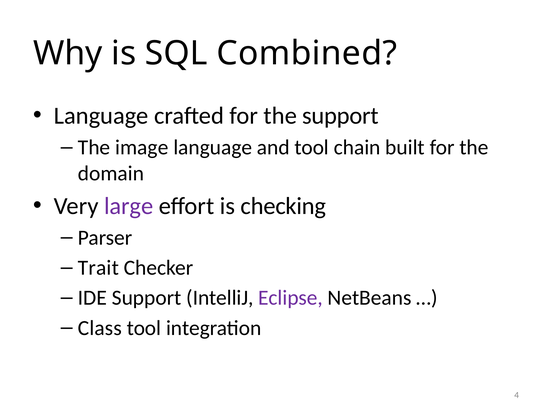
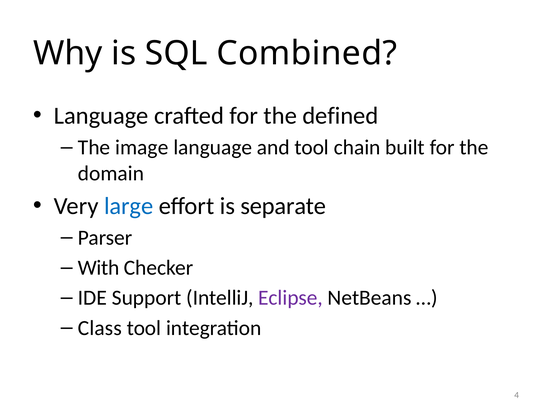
the support: support -> defined
large colour: purple -> blue
checking: checking -> separate
Trait: Trait -> With
